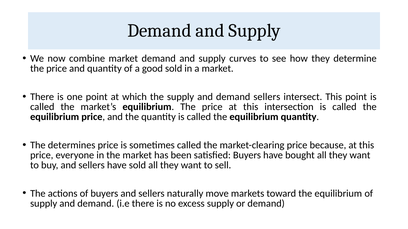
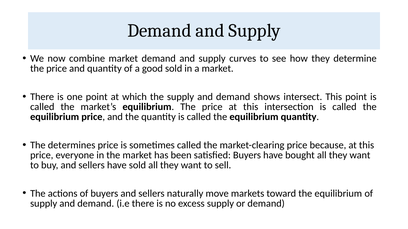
demand sellers: sellers -> shows
